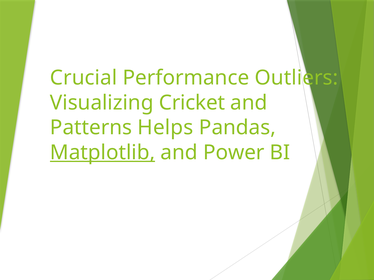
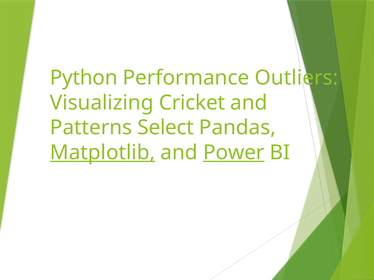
Crucial: Crucial -> Python
Helps: Helps -> Select
Power underline: none -> present
